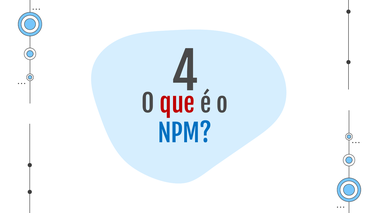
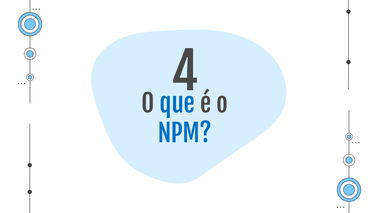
que colour: red -> blue
